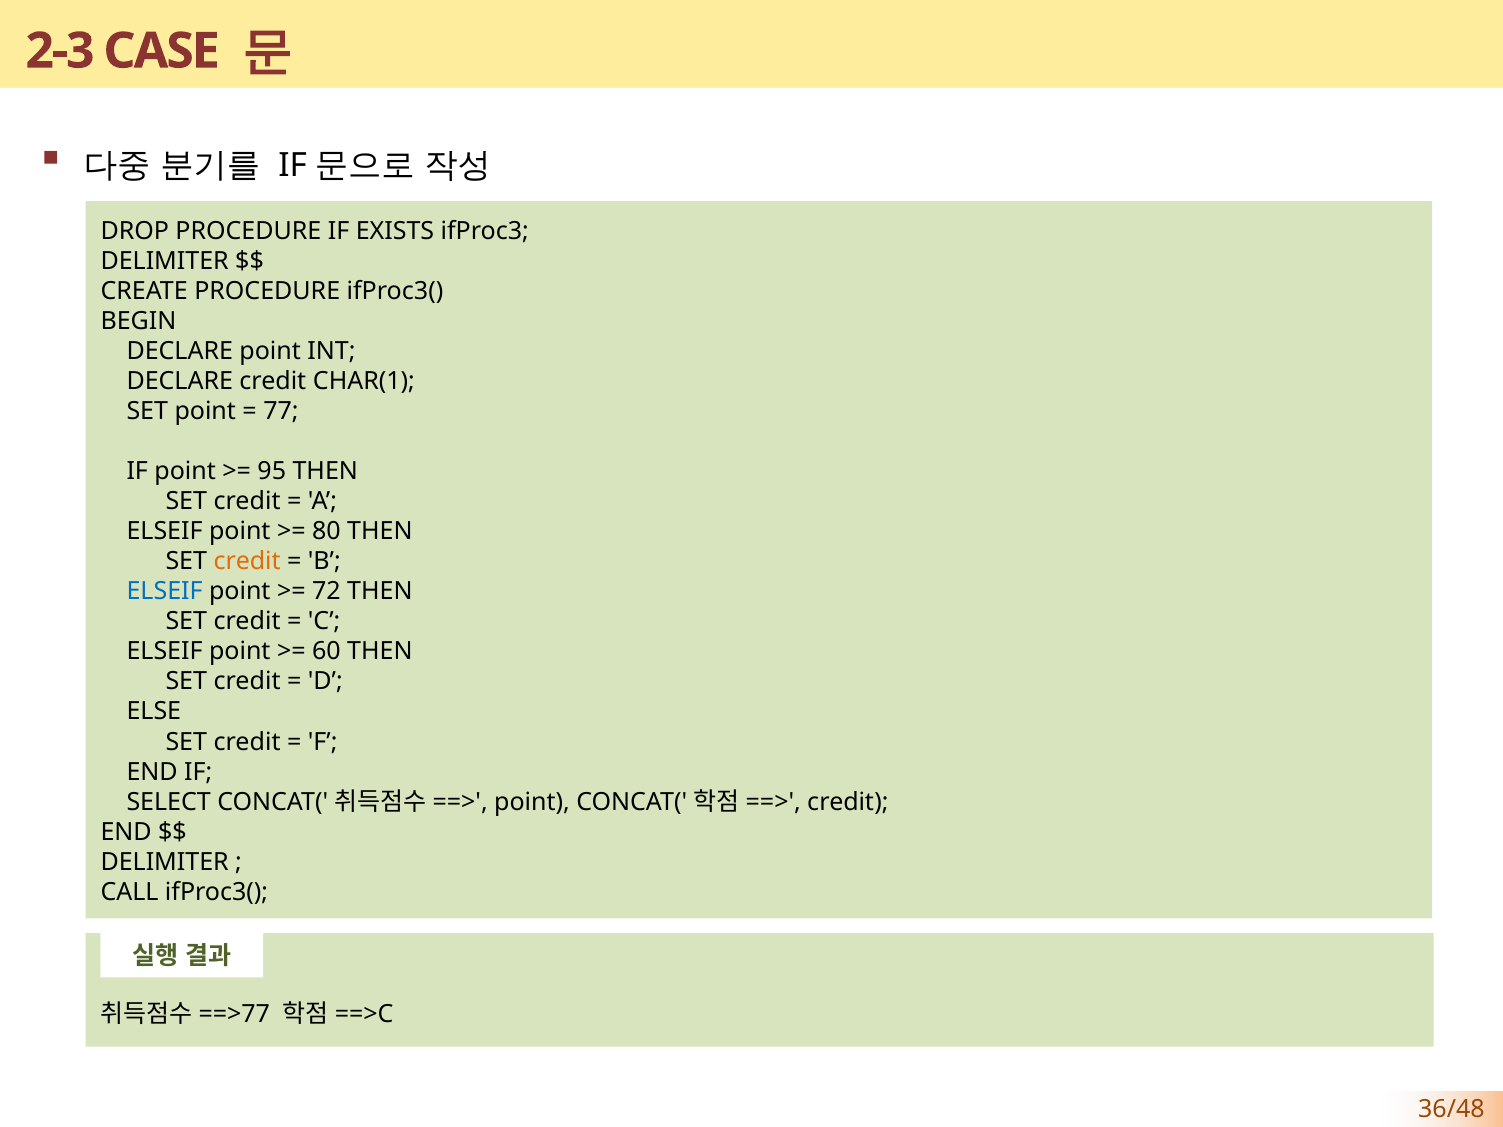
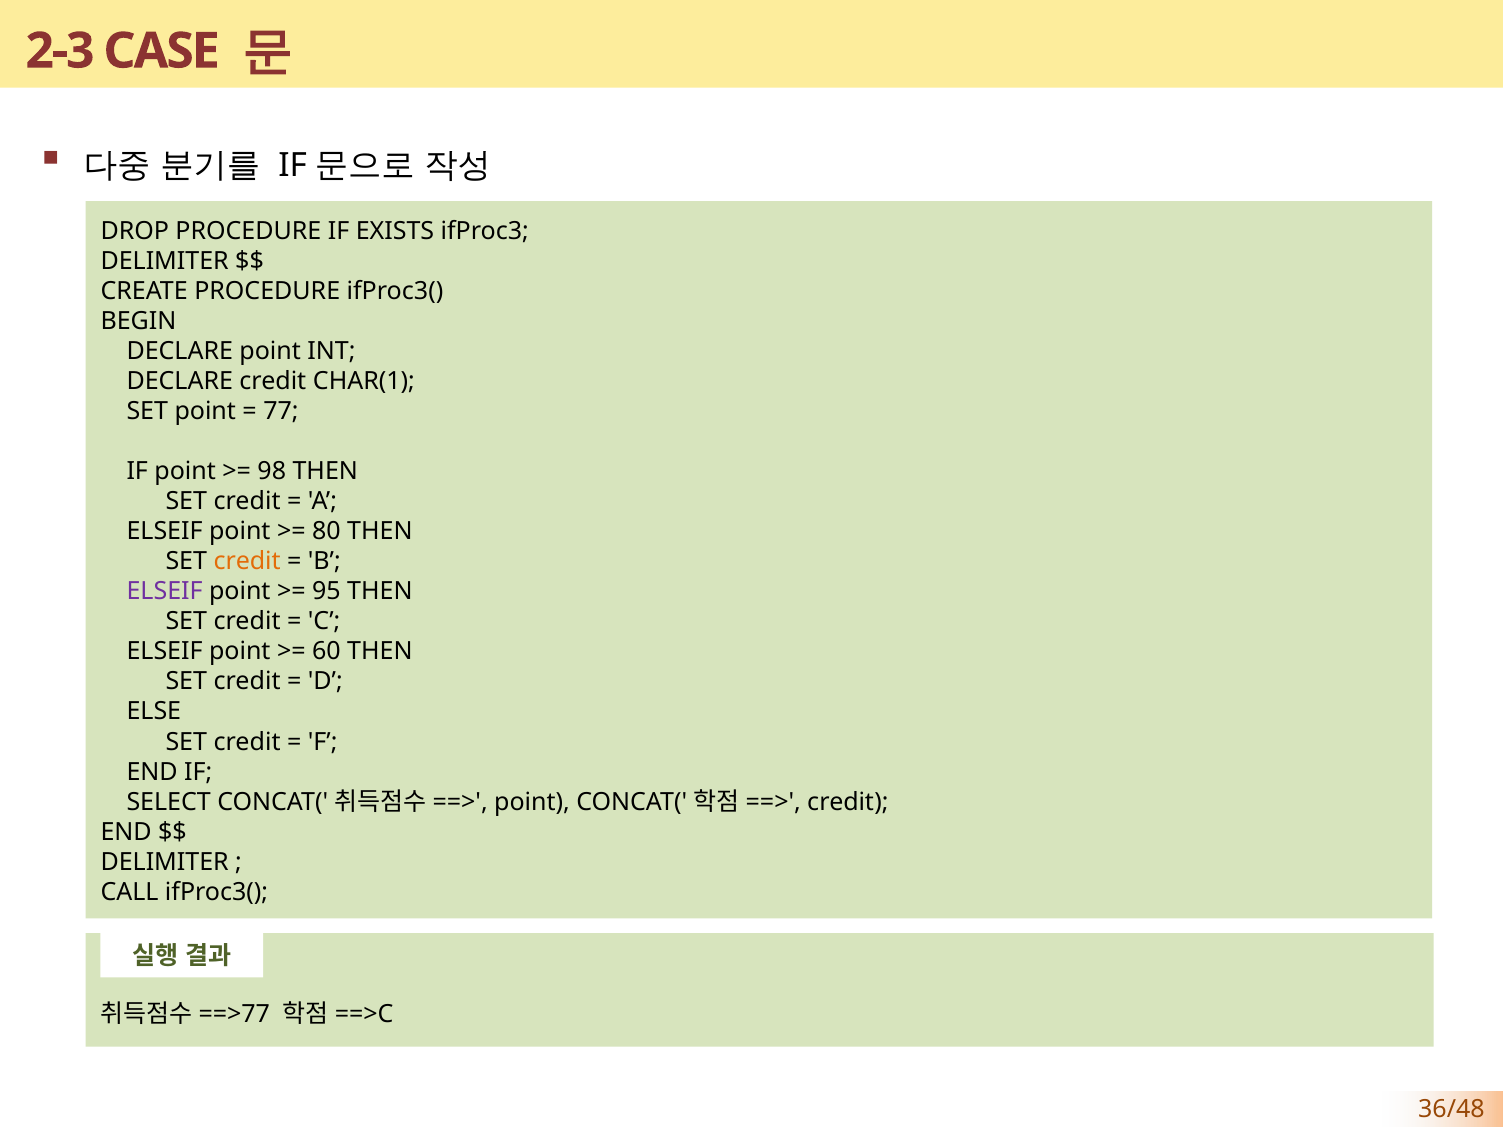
95: 95 -> 98
ELSEIF at (165, 592) colour: blue -> purple
72: 72 -> 95
